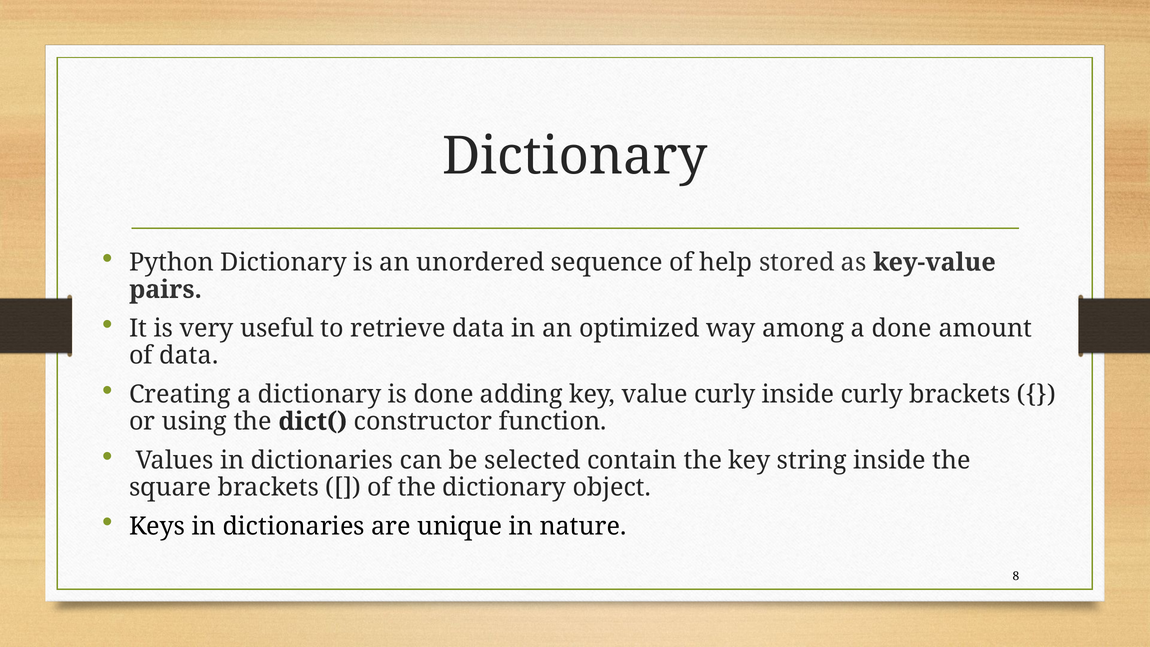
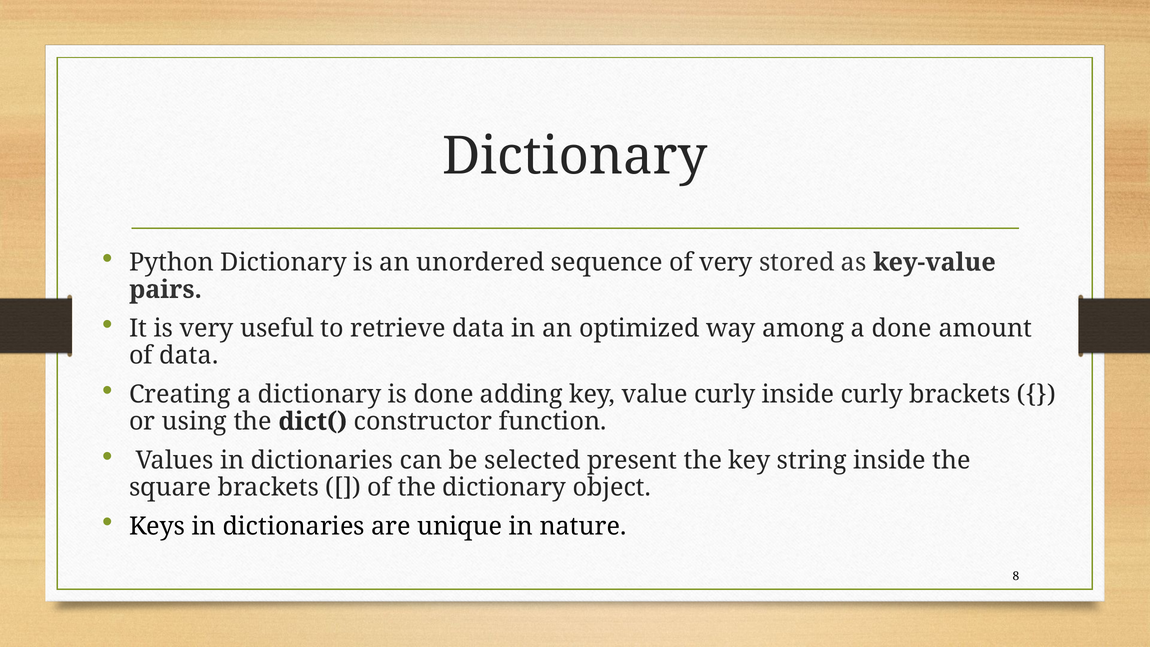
of help: help -> very
contain: contain -> present
